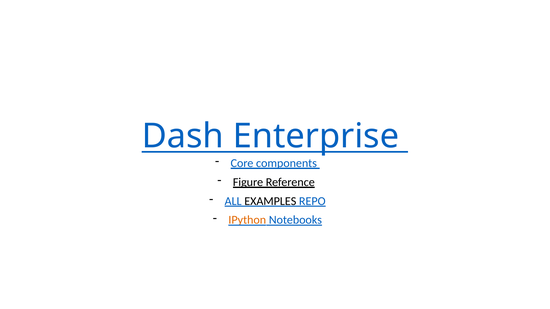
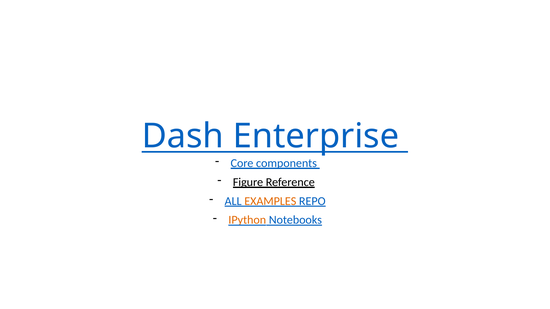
EXAMPLES colour: black -> orange
